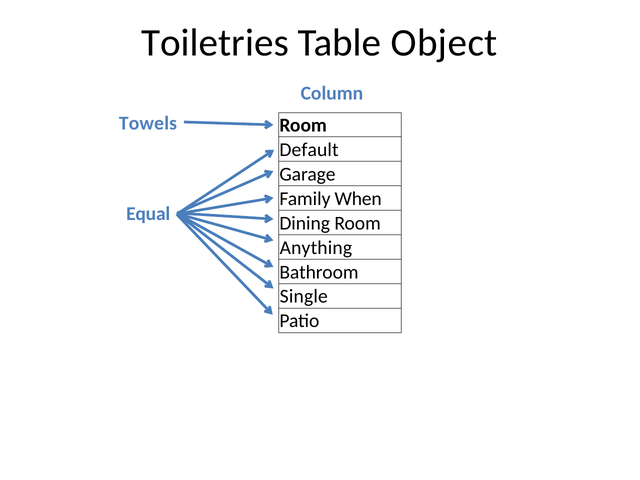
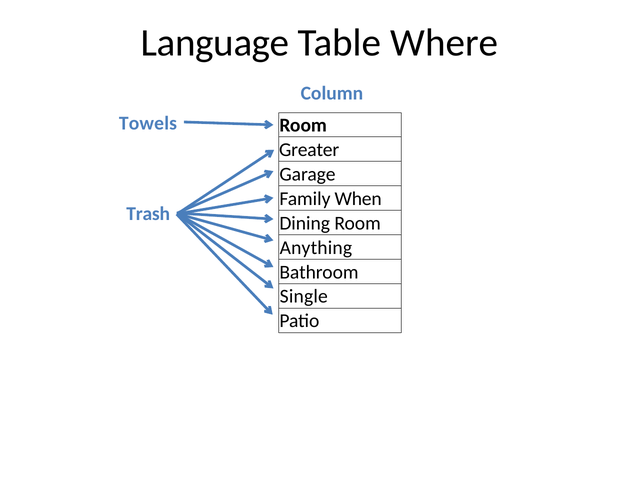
Toiletries: Toiletries -> Language
Object: Object -> Where
Default: Default -> Greater
Equal: Equal -> Trash
